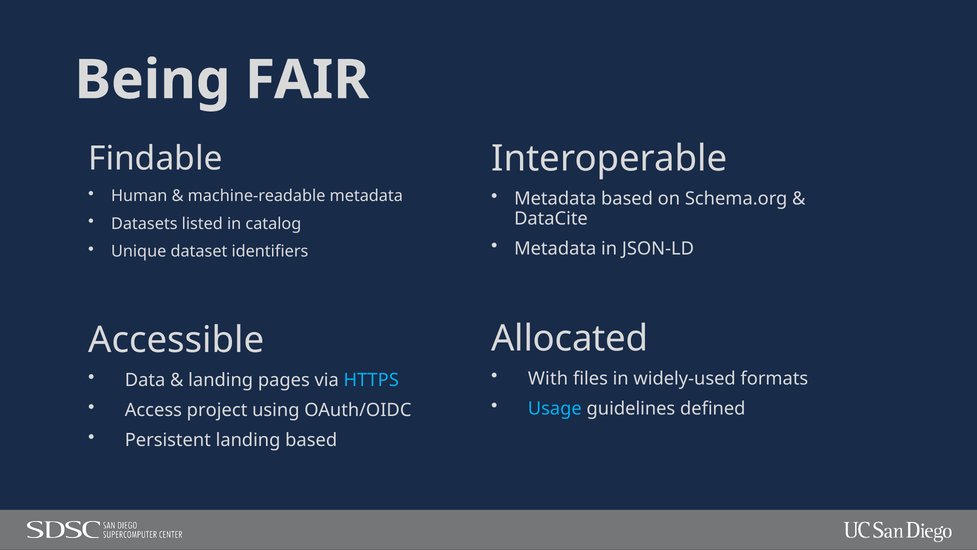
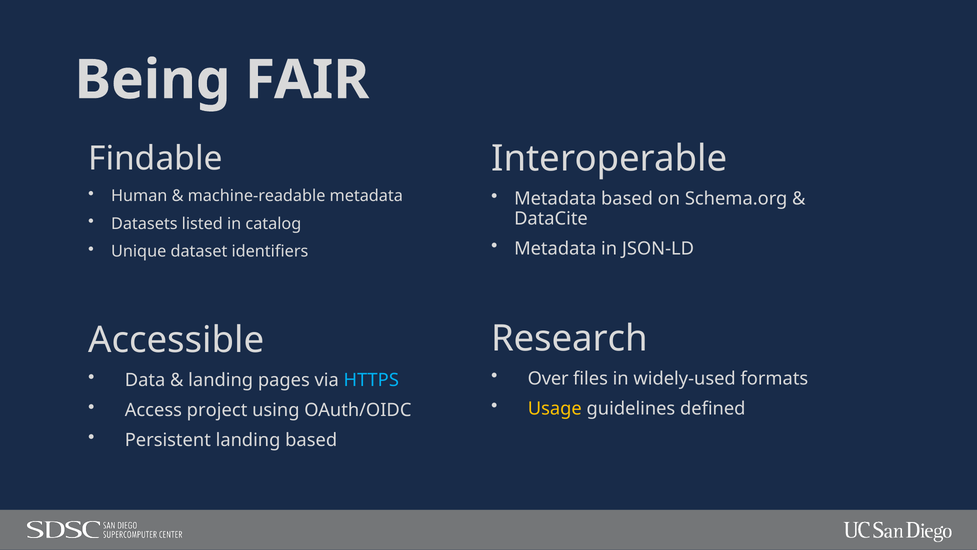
Allocated: Allocated -> Research
With: With -> Over
Usage colour: light blue -> yellow
